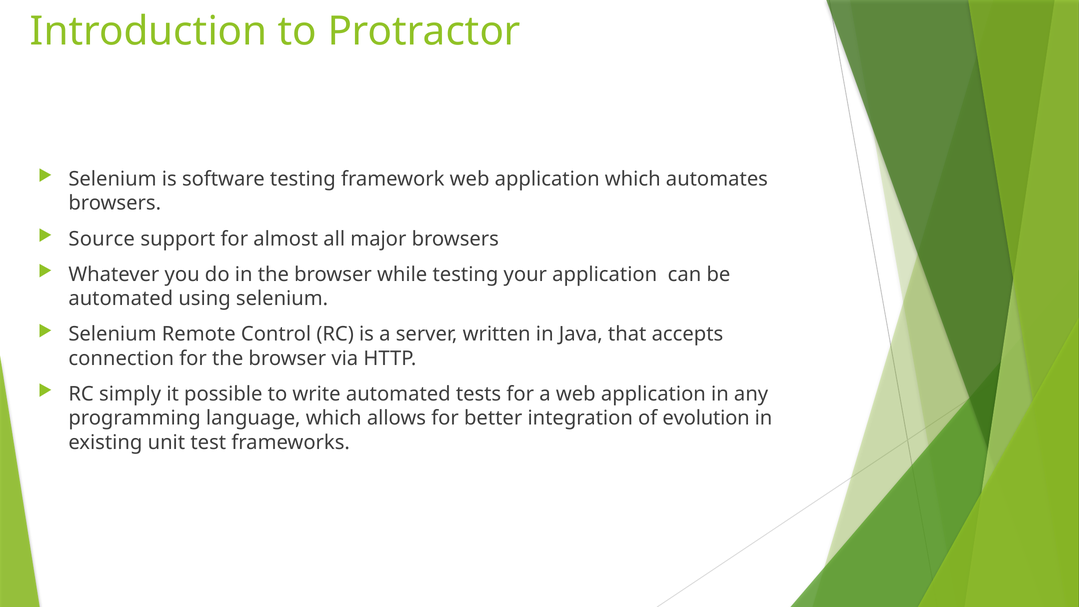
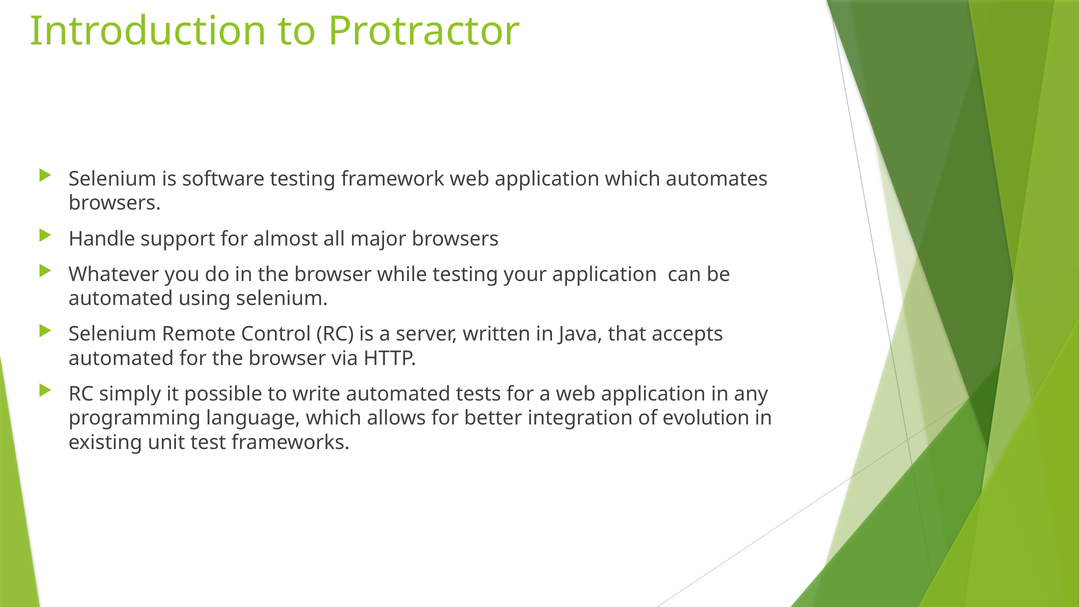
Source: Source -> Handle
connection at (121, 358): connection -> automated
